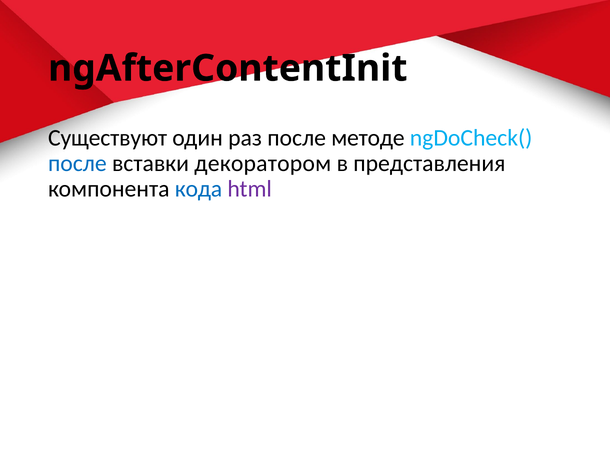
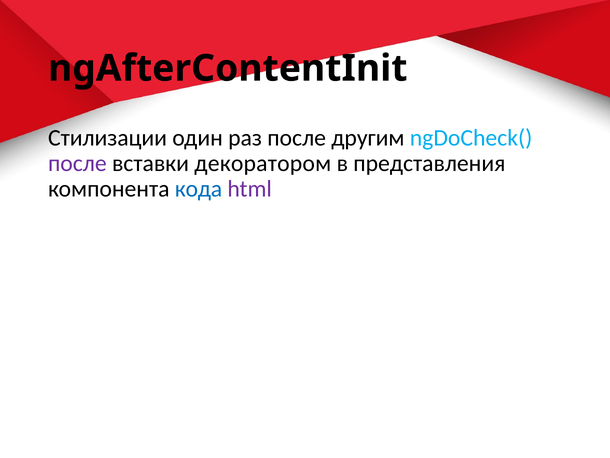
Существуют: Существуют -> Стилизации
методе: методе -> другим
после at (77, 163) colour: blue -> purple
